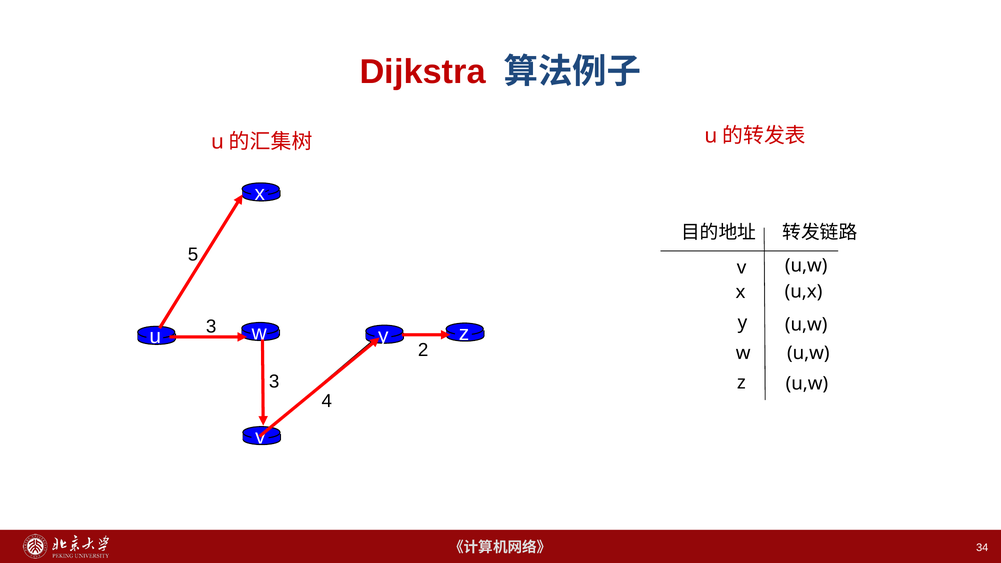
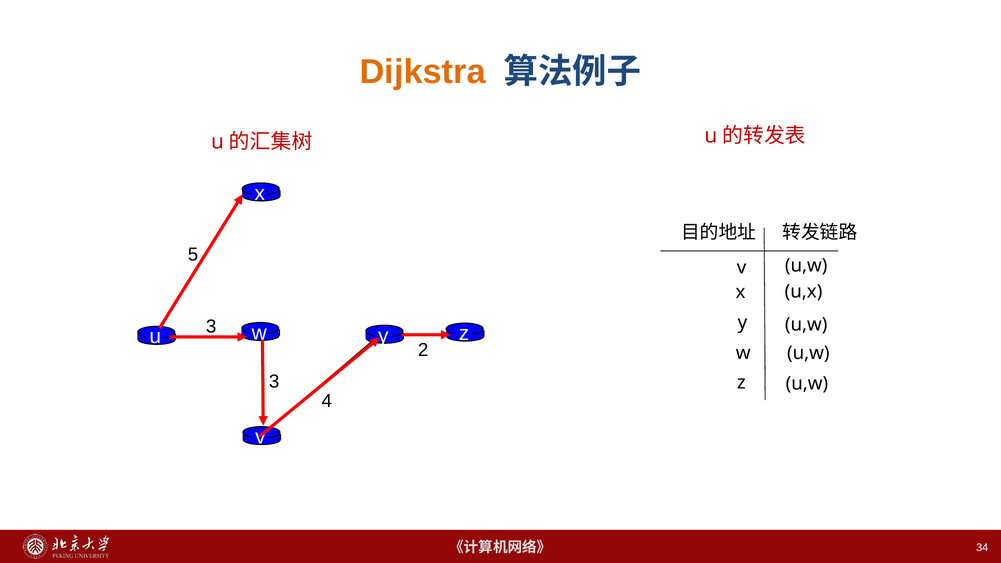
Dijkstra colour: red -> orange
